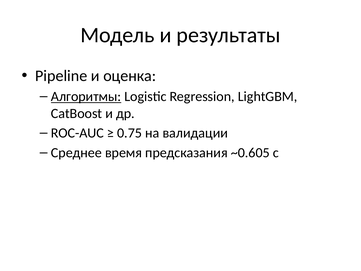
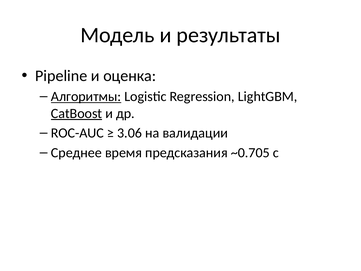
CatBoost underline: none -> present
0.75: 0.75 -> 3.06
~0.605: ~0.605 -> ~0.705
